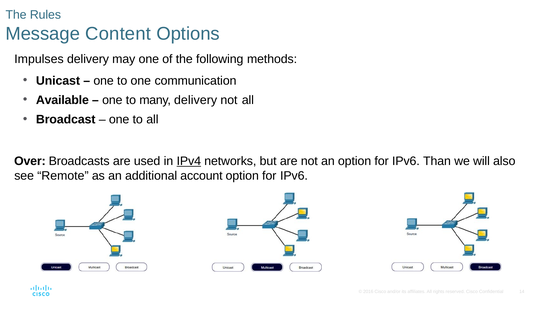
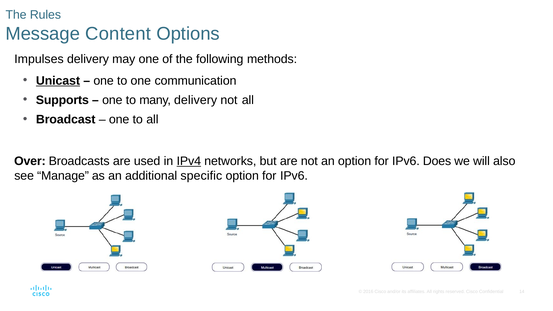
Unicast underline: none -> present
Available: Available -> Supports
Than: Than -> Does
Remote: Remote -> Manage
account: account -> specific
